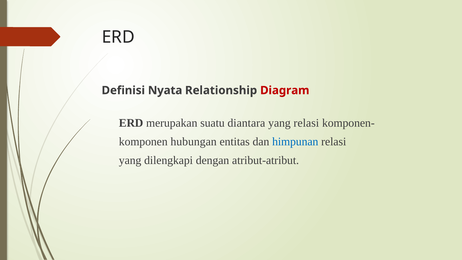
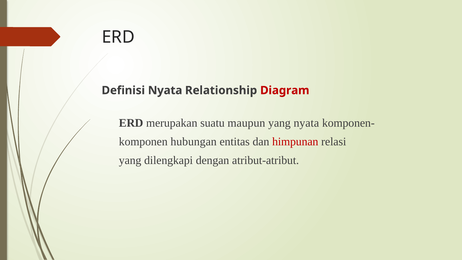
diantara: diantara -> maupun
yang relasi: relasi -> nyata
himpunan colour: blue -> red
